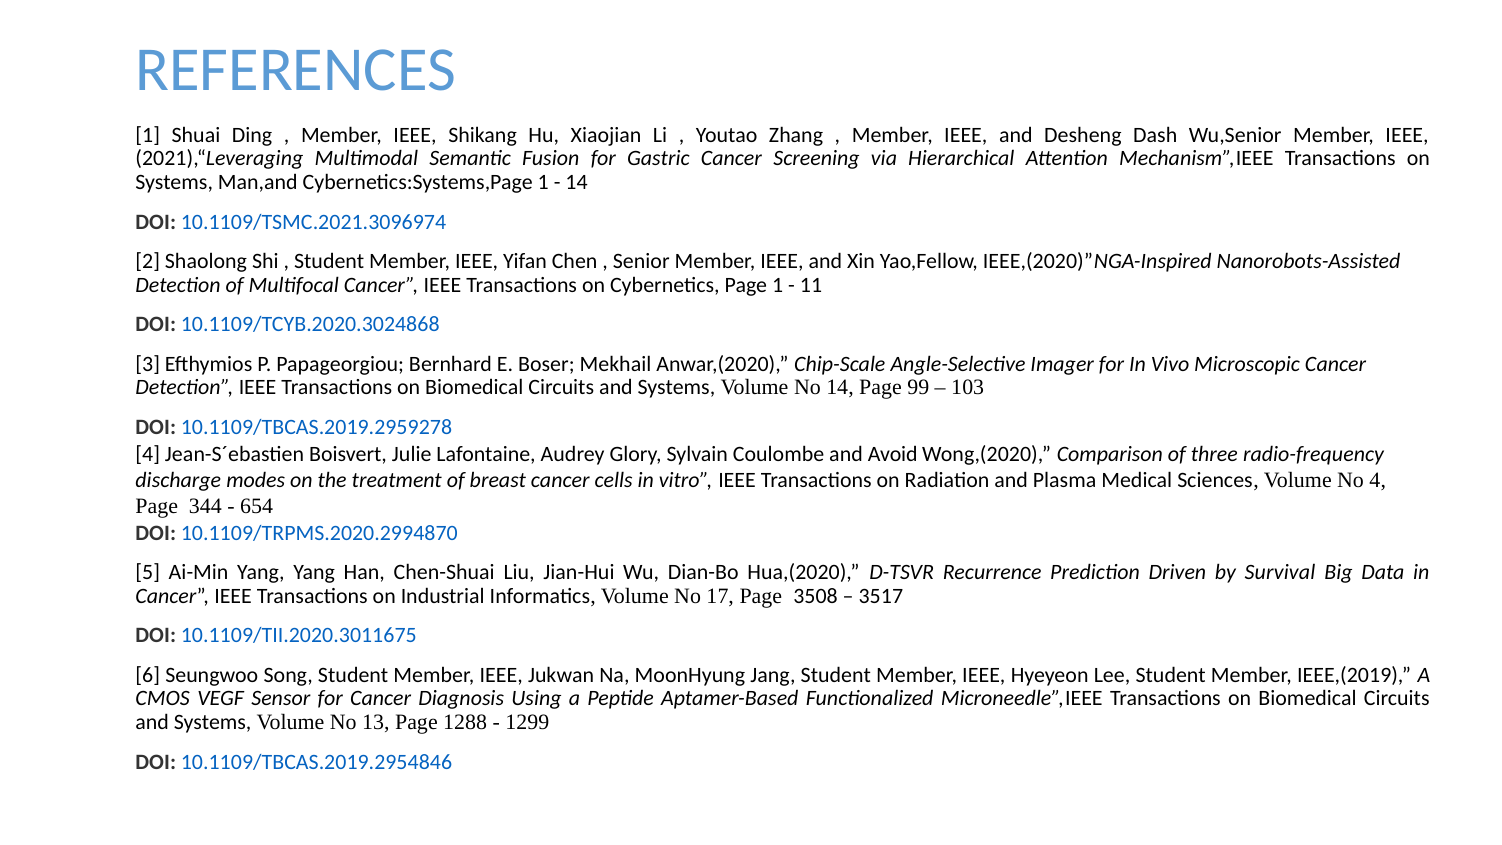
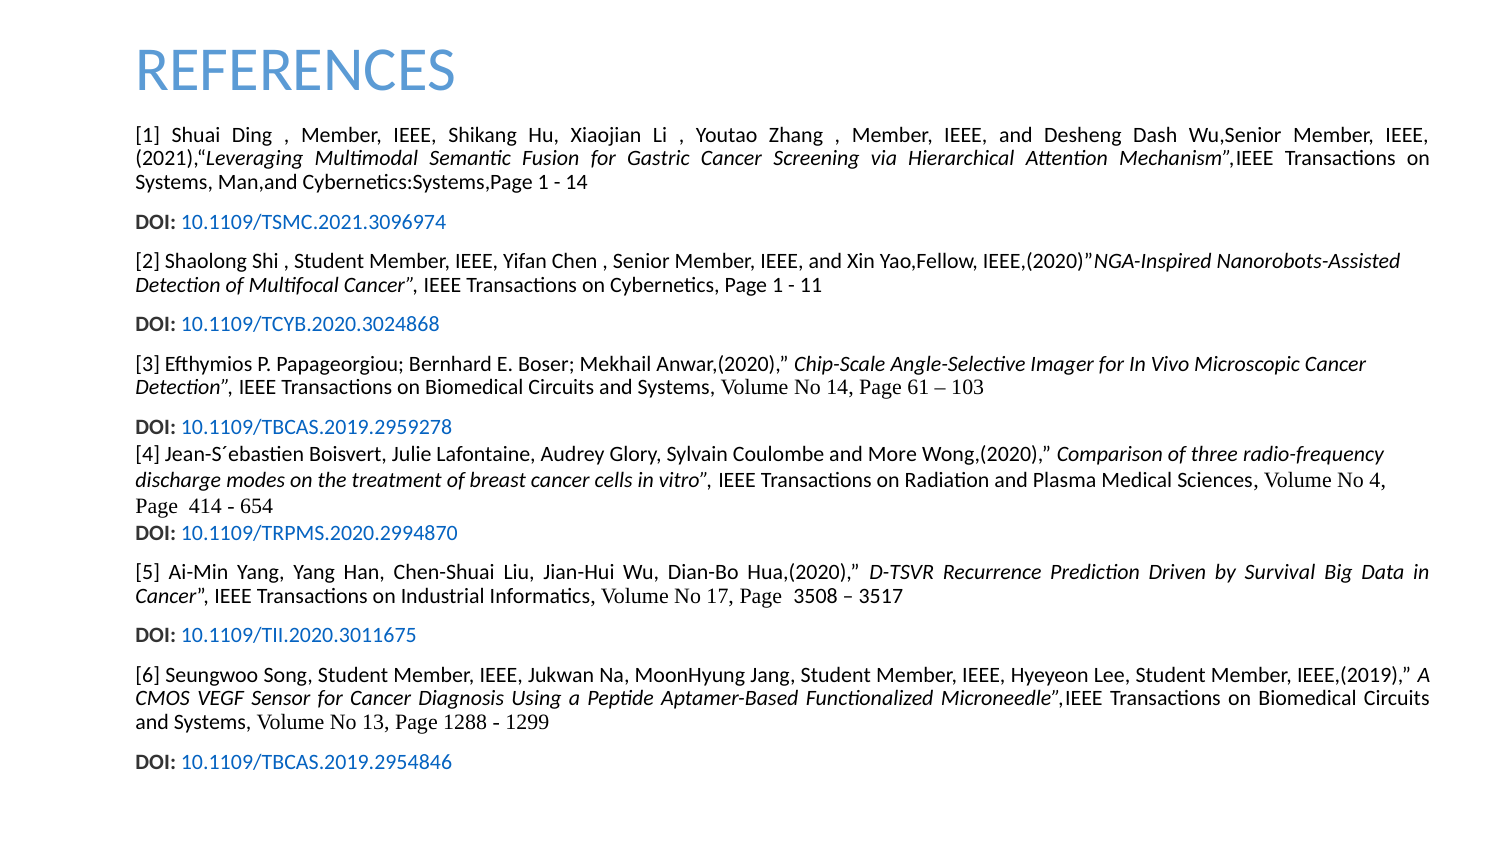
99: 99 -> 61
Avoid: Avoid -> More
344: 344 -> 414
